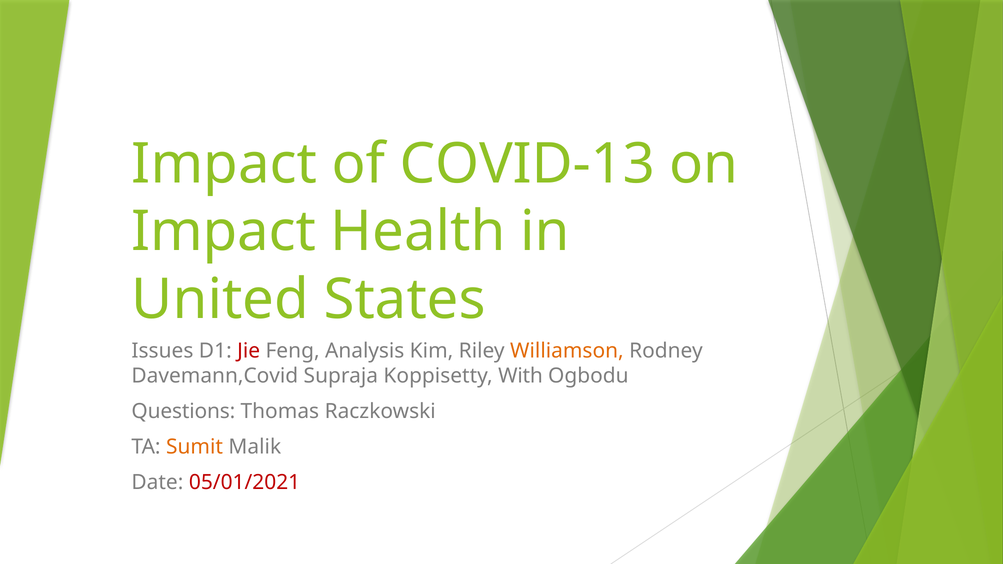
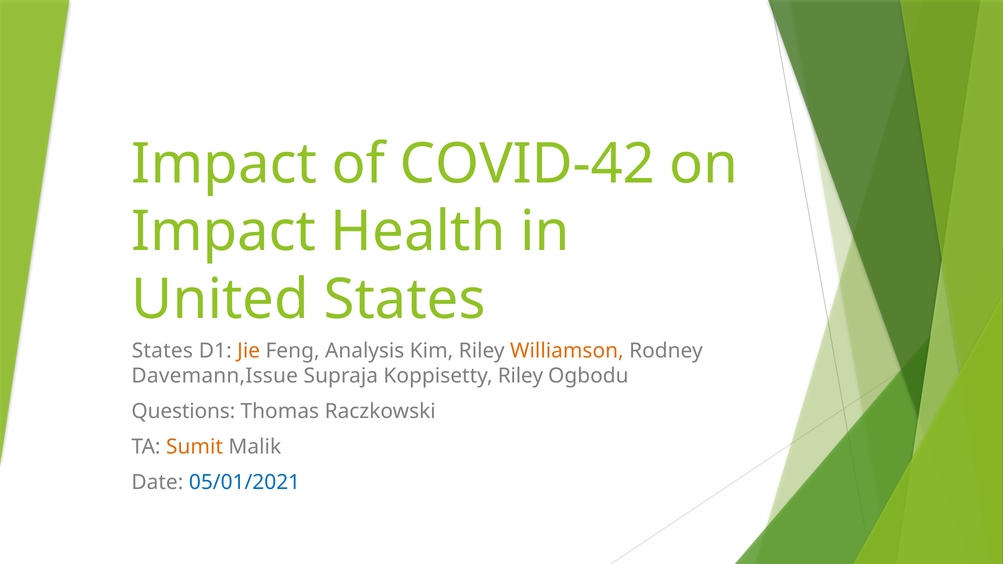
COVID-13: COVID-13 -> COVID-42
Issues at (162, 351): Issues -> States
Jie colour: red -> orange
Davemann,Covid: Davemann,Covid -> Davemann,Issue
Koppisetty With: With -> Riley
05/01/2021 colour: red -> blue
